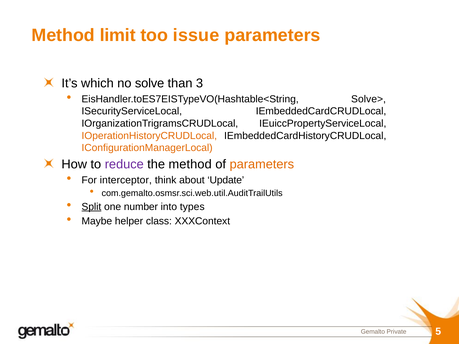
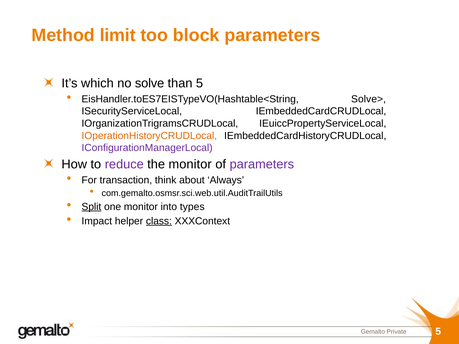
issue: issue -> block
than 3: 3 -> 5
IConfigurationManagerLocal colour: orange -> purple
the method: method -> monitor
parameters at (262, 164) colour: orange -> purple
interceptor: interceptor -> transaction
Update: Update -> Always
one number: number -> monitor
Maybe: Maybe -> Impact
class underline: none -> present
